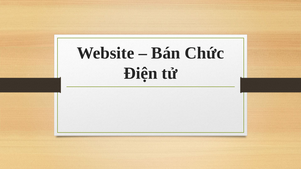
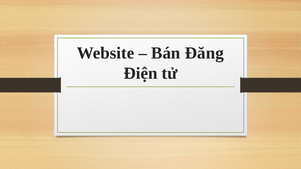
Chức: Chức -> Đăng
